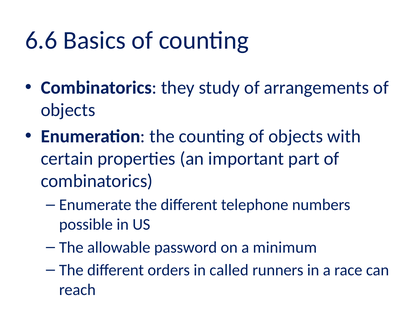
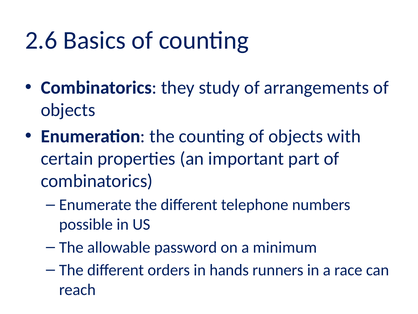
6.6: 6.6 -> 2.6
called: called -> hands
